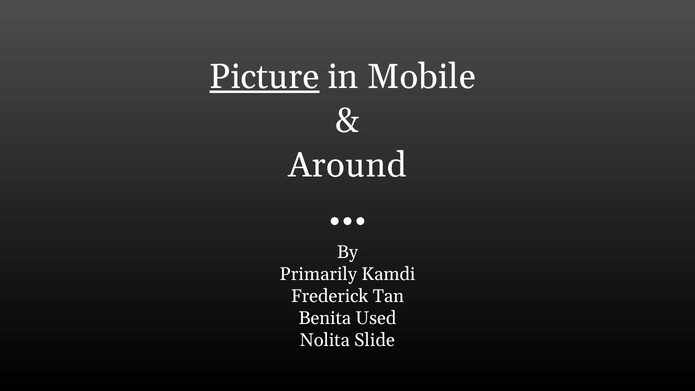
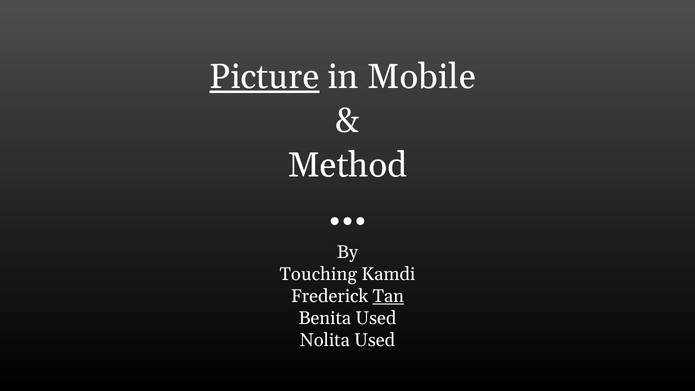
Around: Around -> Method
Primarily: Primarily -> Touching
Tan underline: none -> present
Nolita Slide: Slide -> Used
